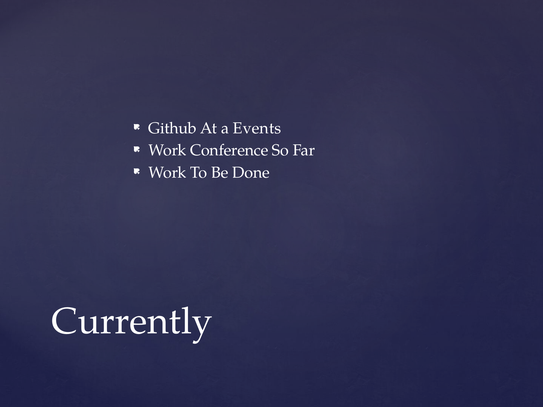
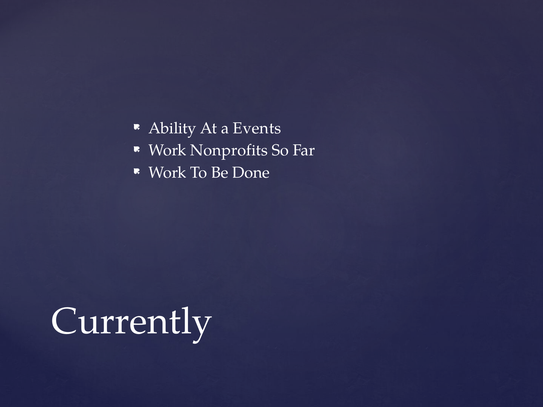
Github: Github -> Ability
Conference: Conference -> Nonprofits
